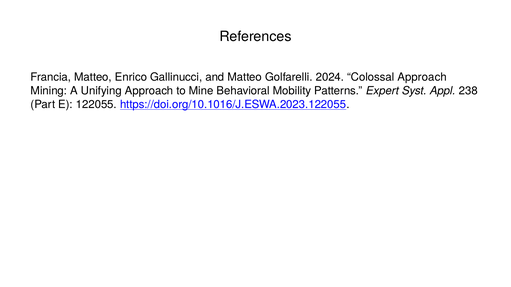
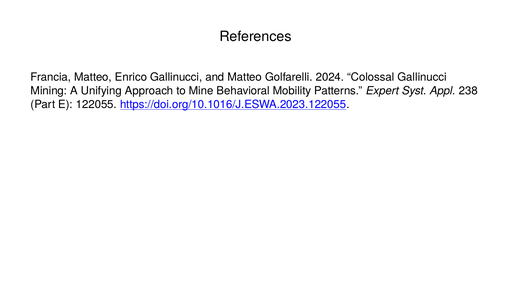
Colossal Approach: Approach -> Gallinucci
